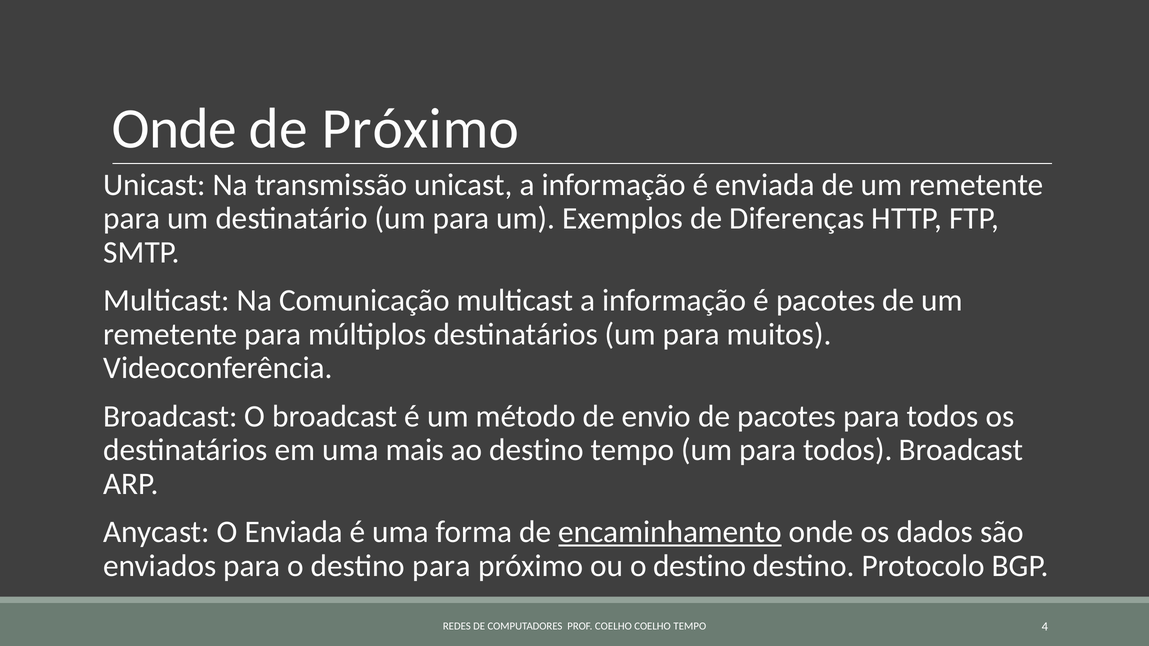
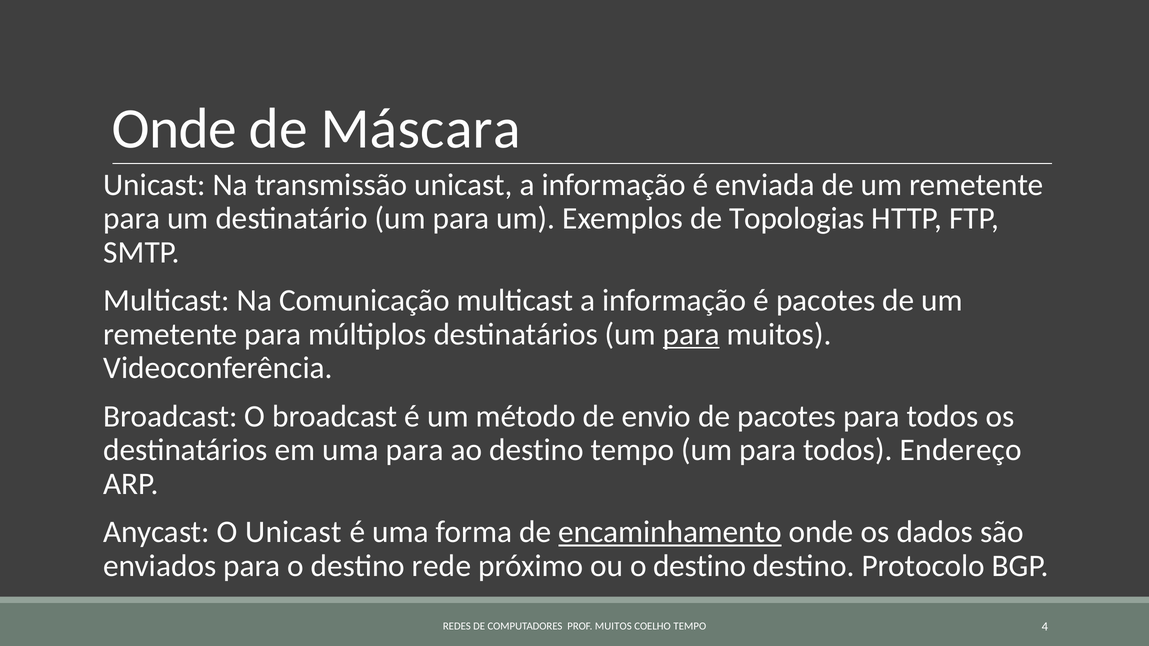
de Próximo: Próximo -> Máscara
Diferenças: Diferenças -> Topologias
para at (691, 334) underline: none -> present
uma mais: mais -> para
todos Broadcast: Broadcast -> Endereço
O Enviada: Enviada -> Unicast
destino para: para -> rede
PROF COELHO: COELHO -> MUITOS
